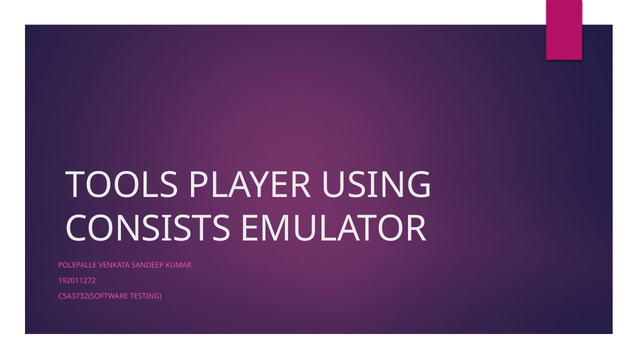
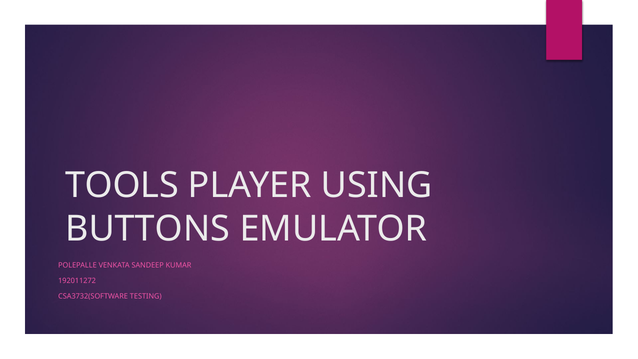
CONSISTS: CONSISTS -> BUTTONS
